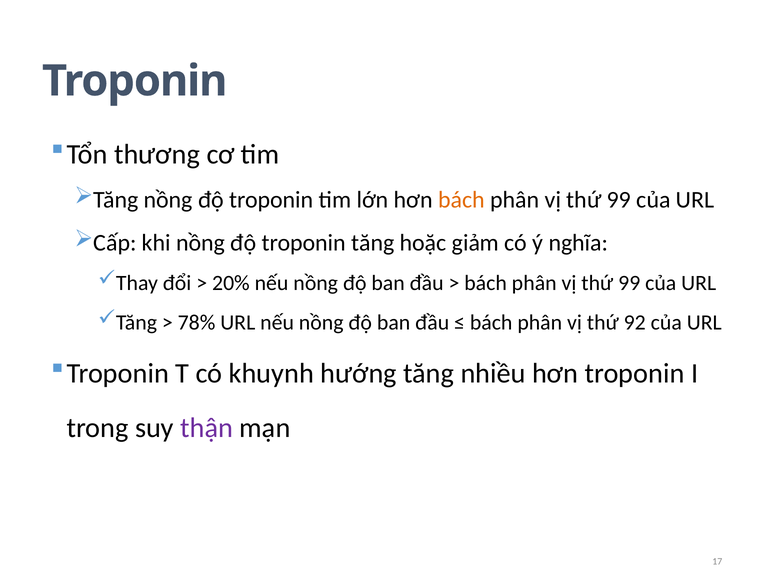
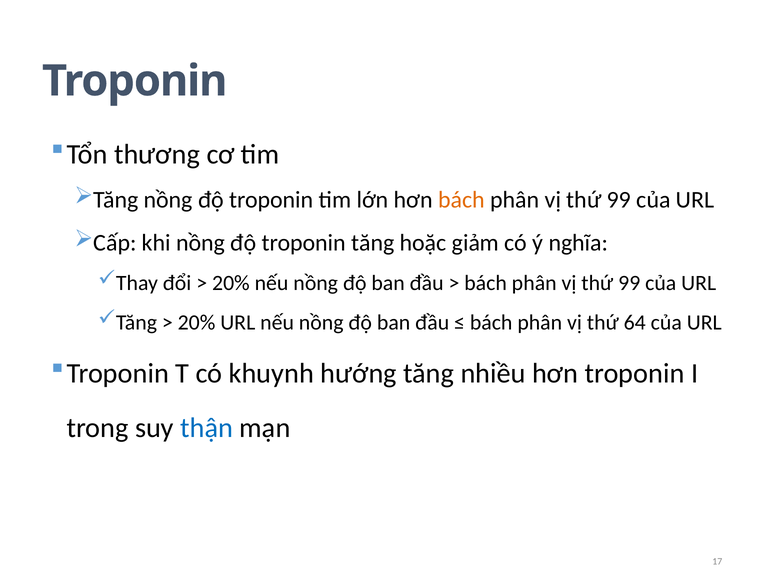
78% at (197, 322): 78% -> 20%
92: 92 -> 64
thận colour: purple -> blue
